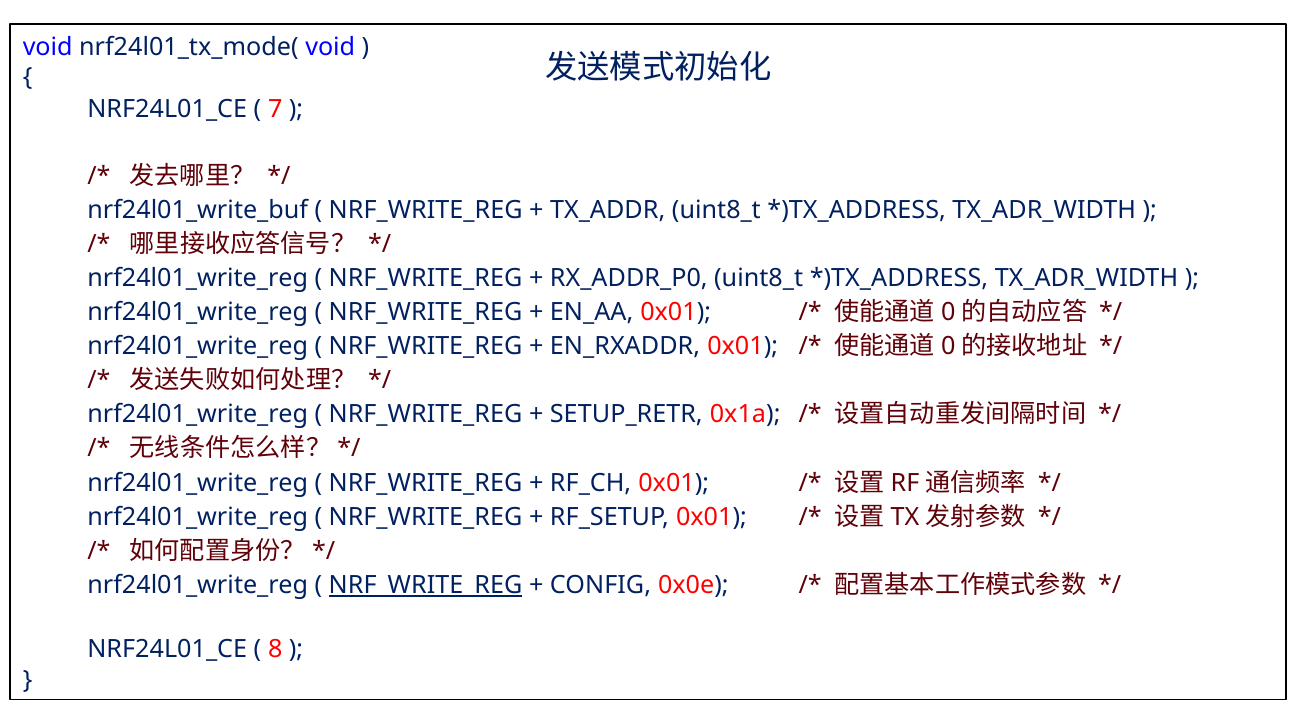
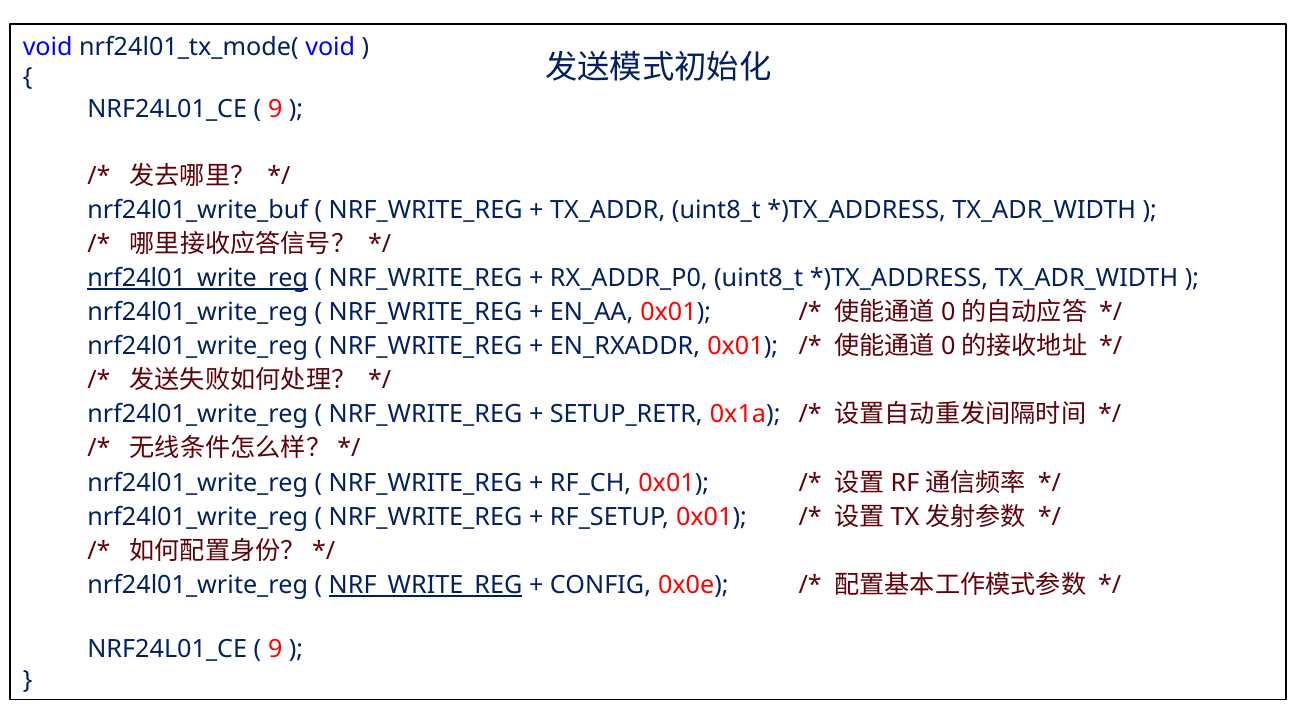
7 at (275, 110): 7 -> 9
nrf24l01_write_reg at (198, 278) underline: none -> present
8 at (275, 650): 8 -> 9
